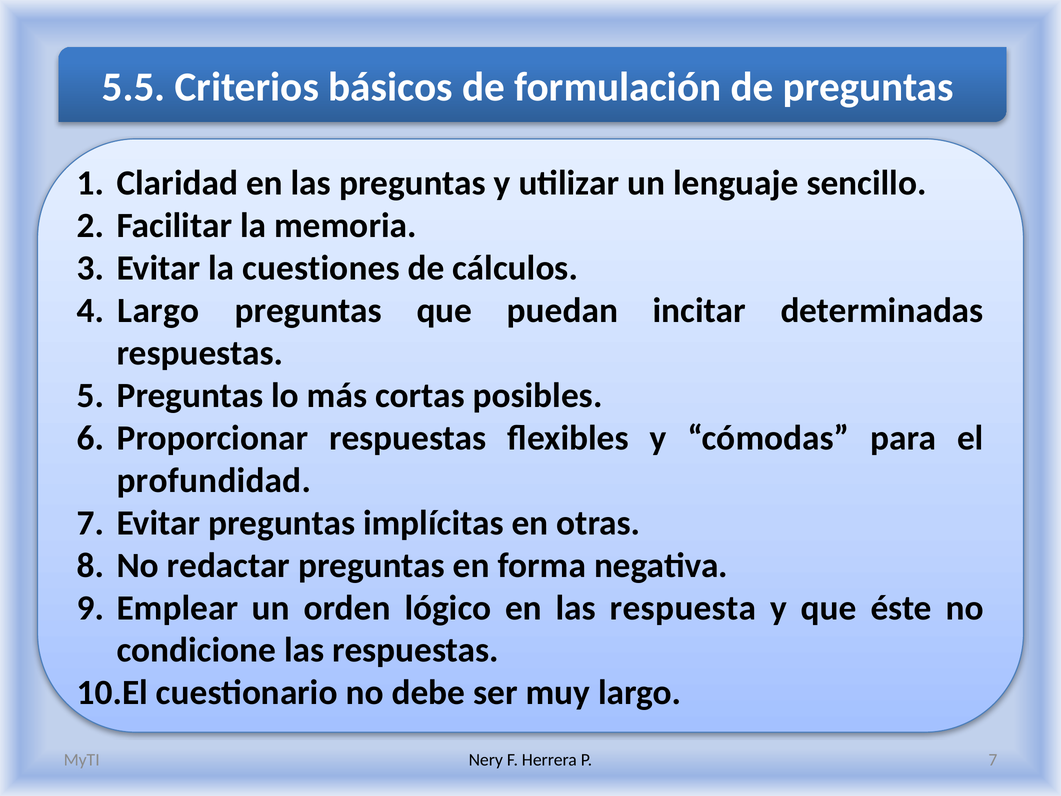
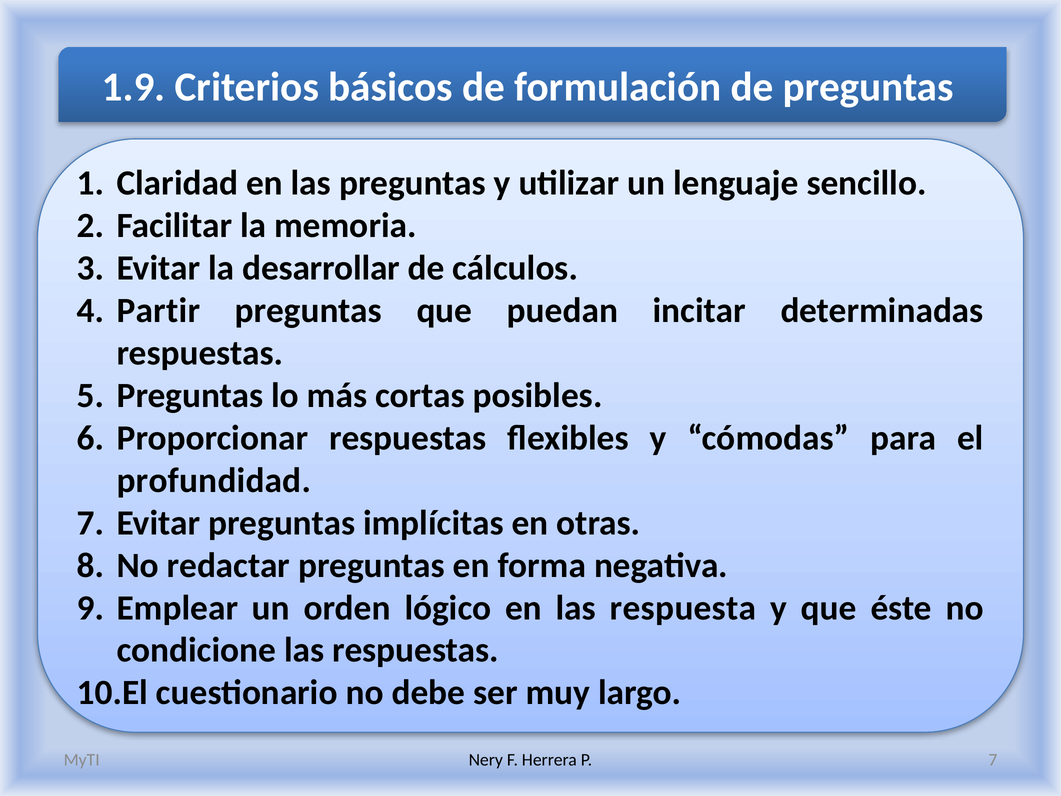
5.5: 5.5 -> 1.9
cuestiones: cuestiones -> desarrollar
Largo at (158, 311): Largo -> Partir
